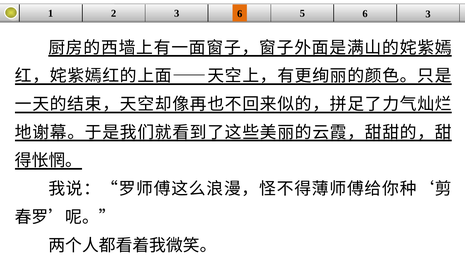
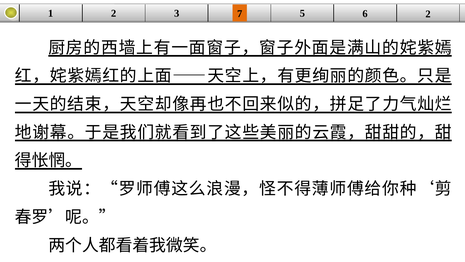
3 6: 6 -> 7
6 3: 3 -> 2
